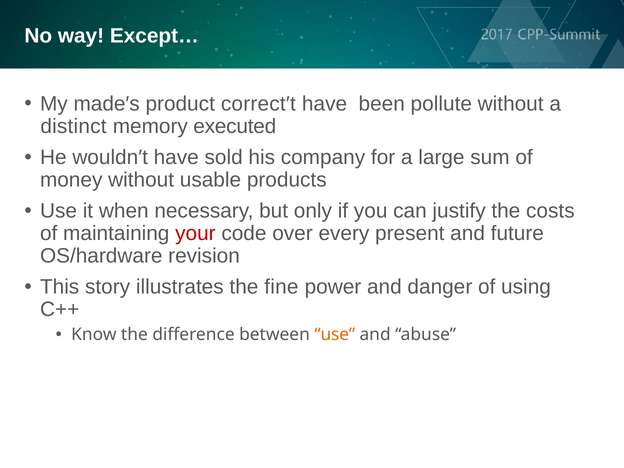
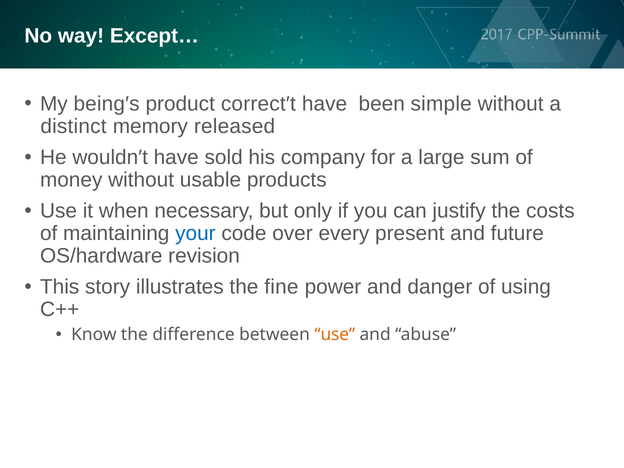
made′s: made′s -> being′s
pollute: pollute -> simple
executed: executed -> released
your colour: red -> blue
